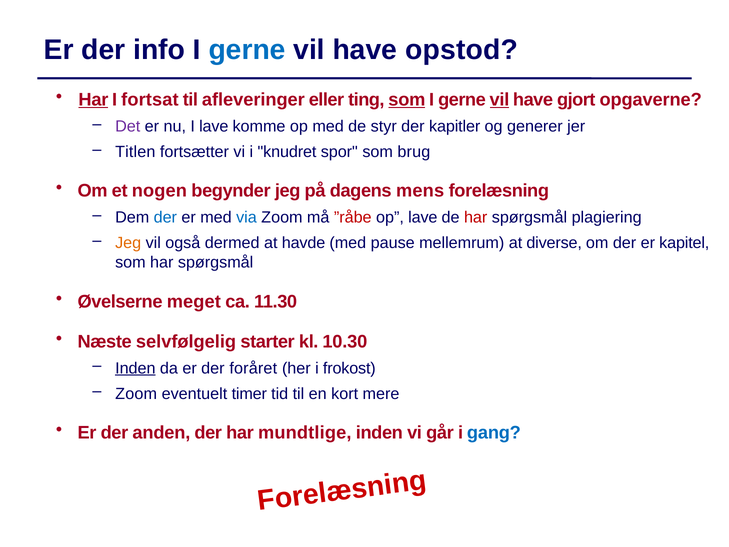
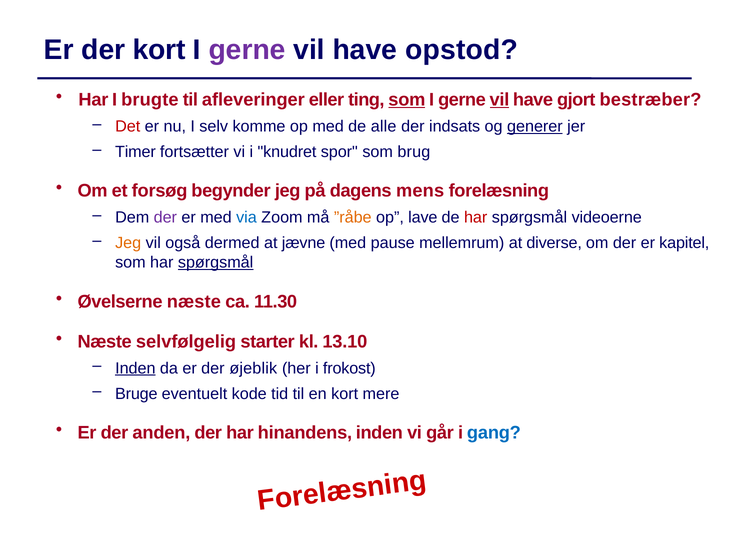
der info: info -> kort
gerne at (247, 50) colour: blue -> purple
Har at (93, 100) underline: present -> none
fortsat: fortsat -> brugte
opgaverne: opgaverne -> bestræber
Det colour: purple -> red
I lave: lave -> selv
styr: styr -> alle
kapitler: kapitler -> indsats
generer underline: none -> present
Titlen: Titlen -> Timer
nogen: nogen -> forsøg
der at (165, 217) colour: blue -> purple
”råbe colour: red -> orange
plagiering: plagiering -> videoerne
havde: havde -> jævne
spørgsmål at (216, 262) underline: none -> present
Øvelserne meget: meget -> næste
10.30: 10.30 -> 13.10
foråret: foråret -> øjeblik
Zoom at (136, 394): Zoom -> Bruge
timer: timer -> kode
mundtlige: mundtlige -> hinandens
